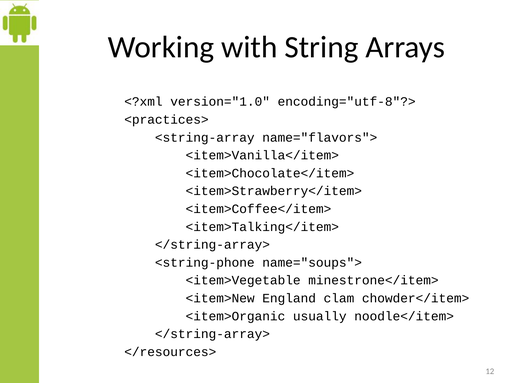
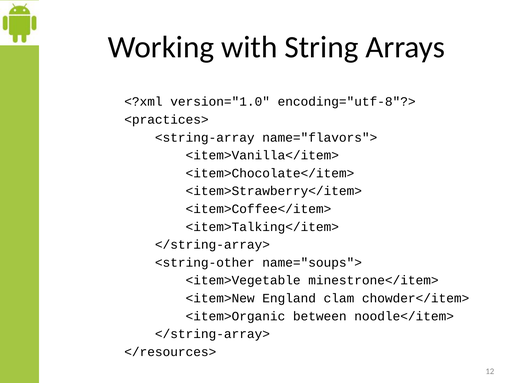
<string-phone: <string-phone -> <string-other
usually: usually -> between
